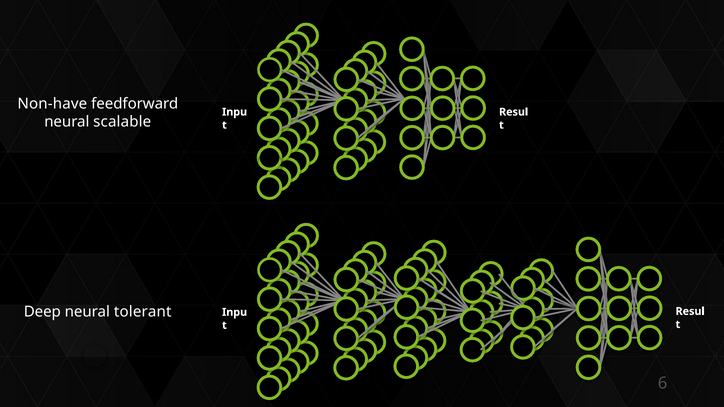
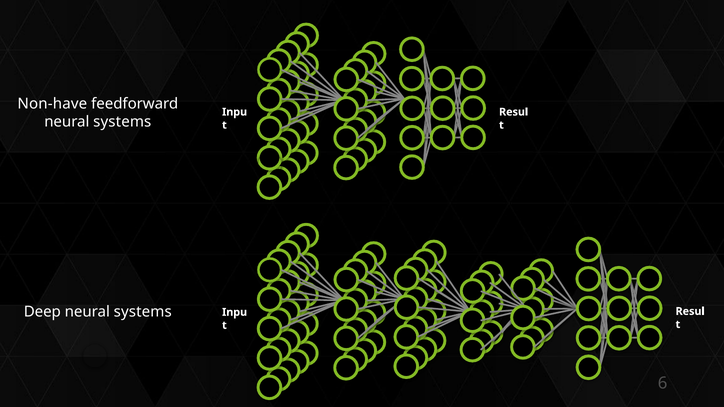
scalable at (122, 122): scalable -> systems
Deep neural tolerant: tolerant -> systems
